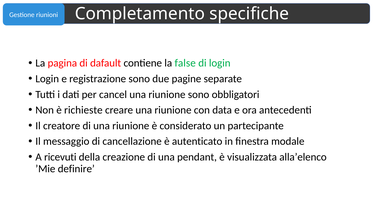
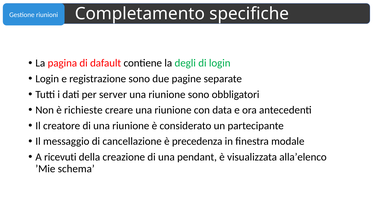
false: false -> degli
cancel: cancel -> server
autenticato: autenticato -> precedenza
definire: definire -> schema
